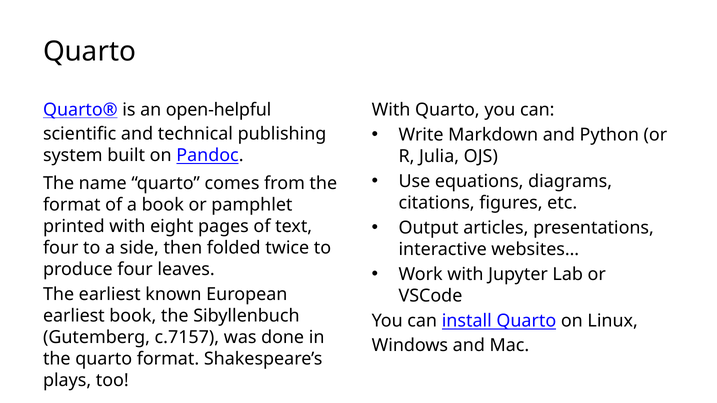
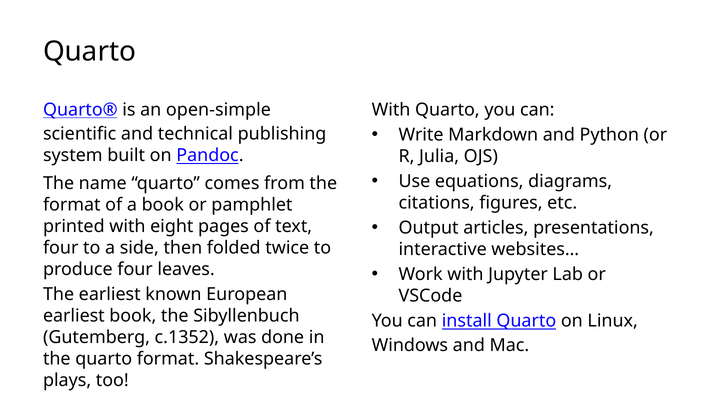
open-helpful: open-helpful -> open-simple
c.7157: c.7157 -> c.1352
